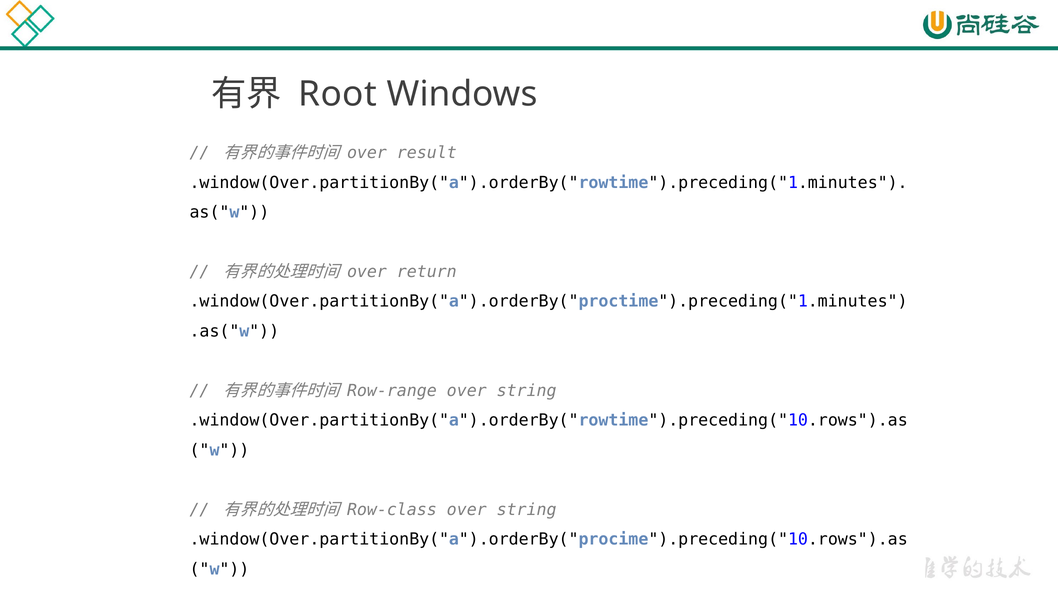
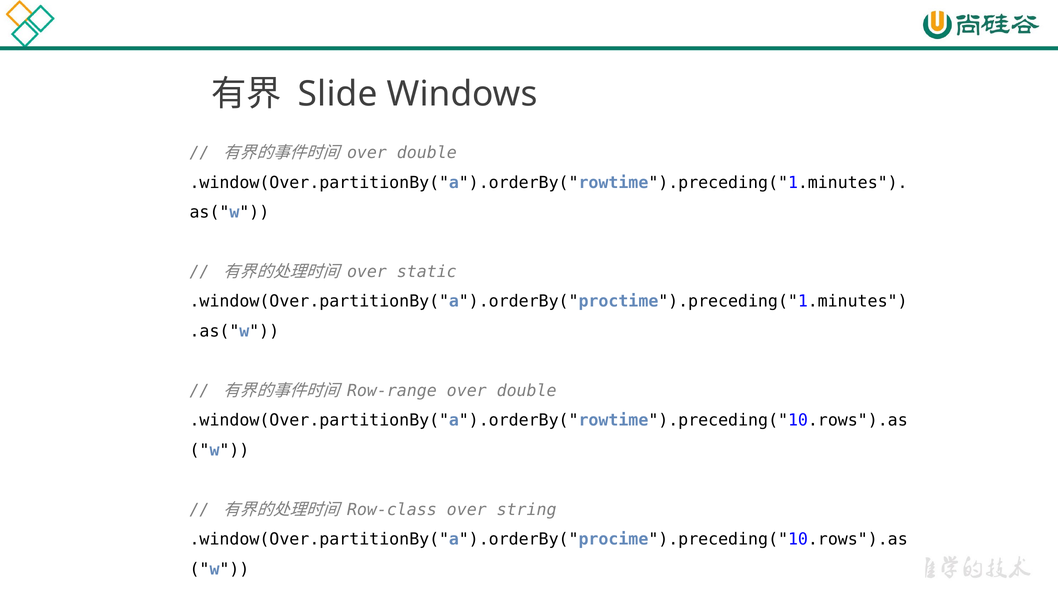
Root: Root -> Slide
result at (427, 153): result -> double
return: return -> static
string at (527, 391): string -> double
